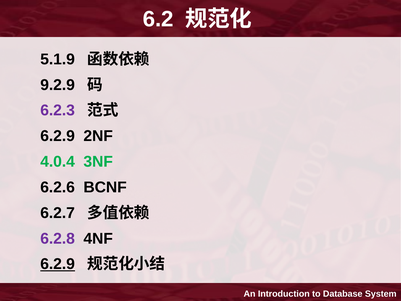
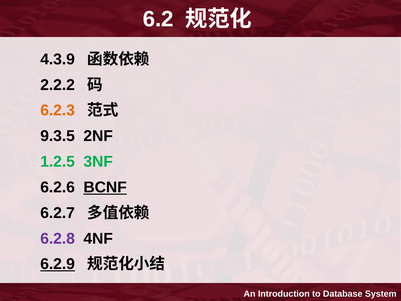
5.1.9: 5.1.9 -> 4.3.9
9.2.9: 9.2.9 -> 2.2.2
6.2.3 colour: purple -> orange
6.2.9 at (58, 136): 6.2.9 -> 9.3.5
4.0.4: 4.0.4 -> 1.2.5
BCNF underline: none -> present
